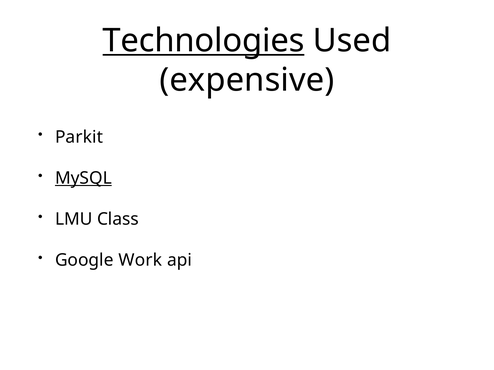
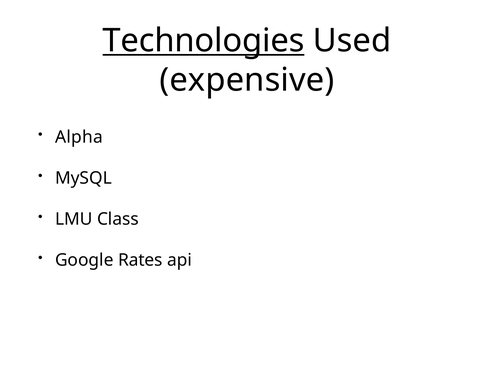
Parkit: Parkit -> Alpha
MySQL underline: present -> none
Work: Work -> Rates
